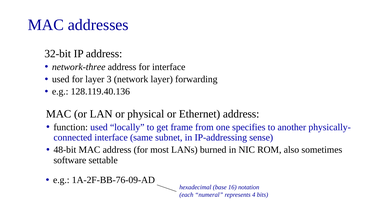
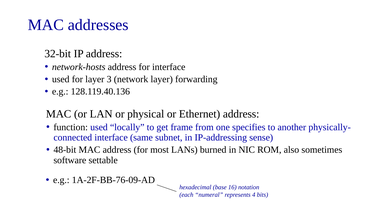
network-three: network-three -> network-hosts
